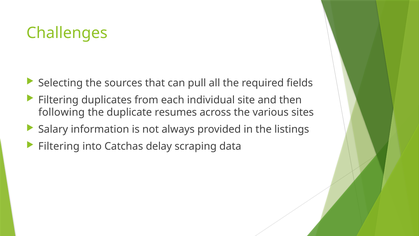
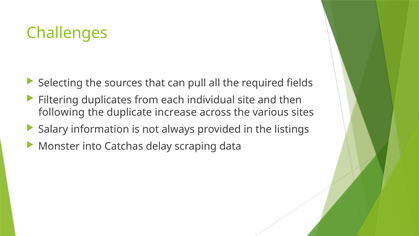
resumes: resumes -> increase
Filtering at (59, 146): Filtering -> Monster
